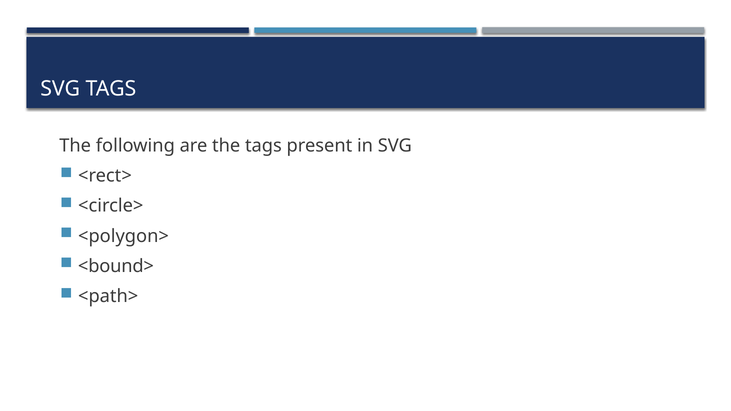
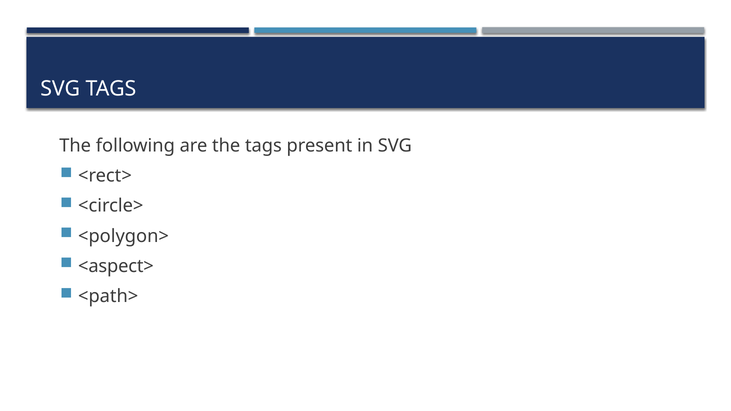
<bound>: <bound> -> <aspect>
